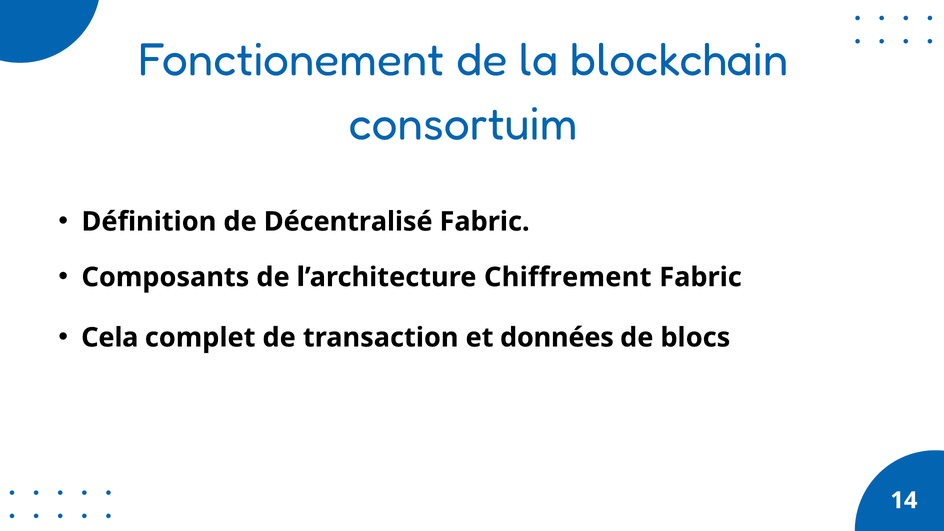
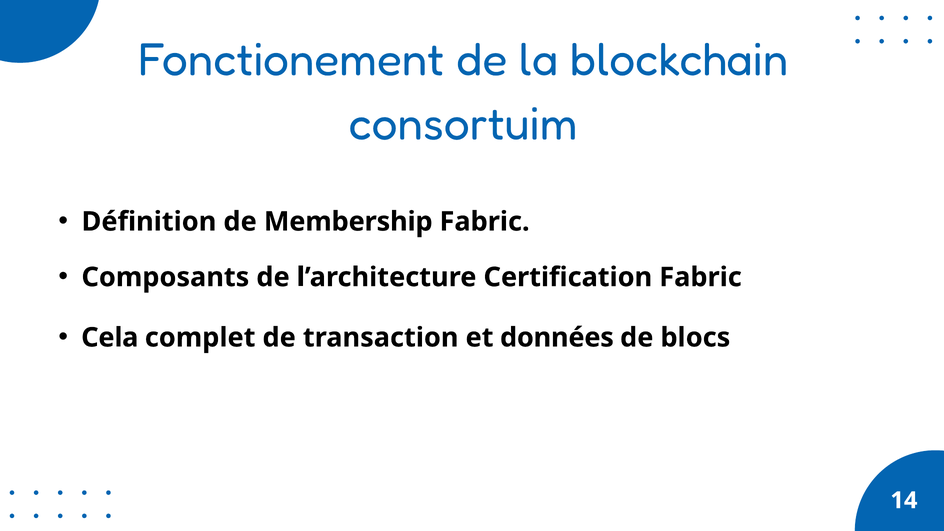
Décentralisé: Décentralisé -> Membership
Chiffrement: Chiffrement -> Certification
